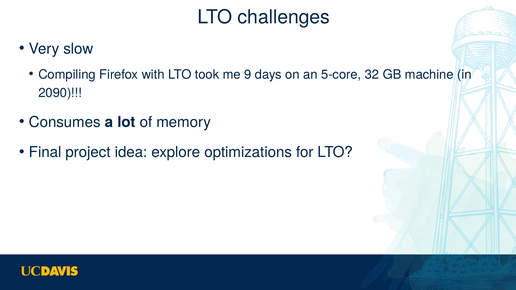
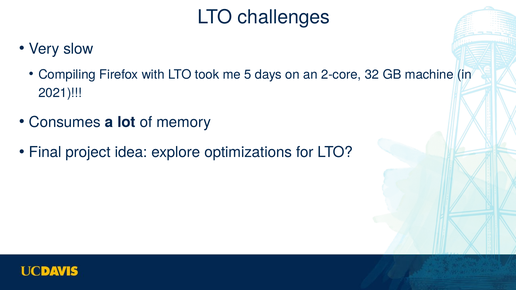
9: 9 -> 5
5-core: 5-core -> 2-core
2090: 2090 -> 2021
